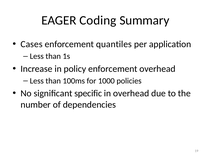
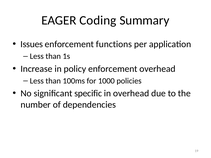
Cases: Cases -> Issues
quantiles: quantiles -> functions
